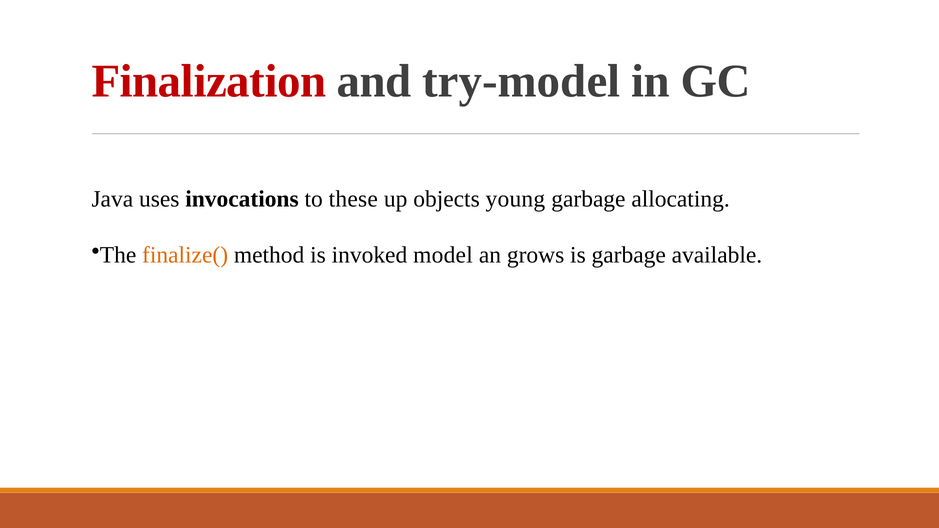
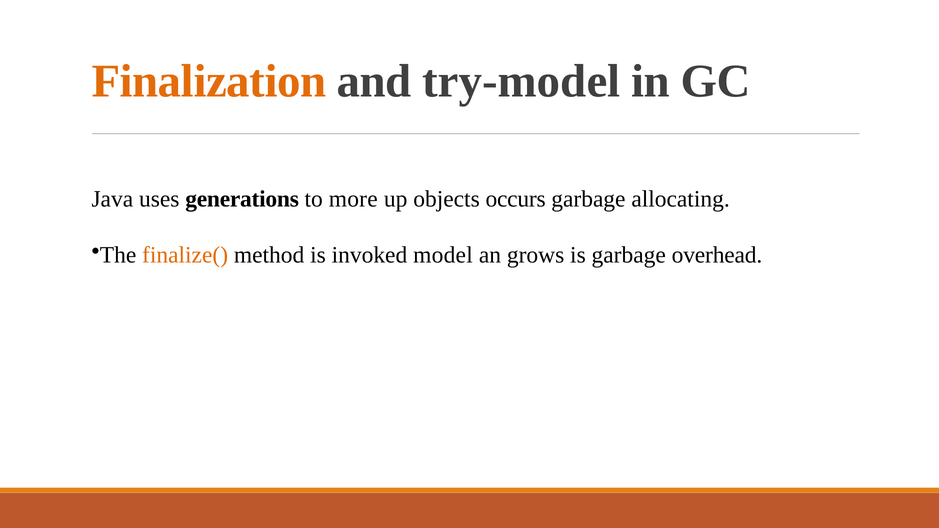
Finalization colour: red -> orange
invocations: invocations -> generations
these: these -> more
young: young -> occurs
available: available -> overhead
